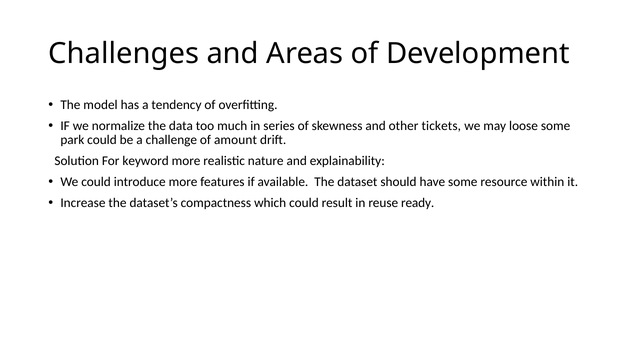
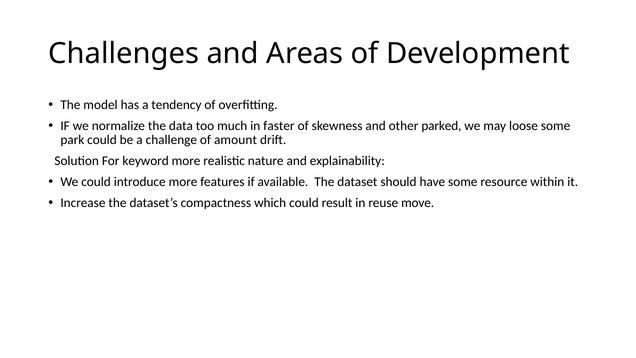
series: series -> faster
tickets: tickets -> parked
ready: ready -> move
